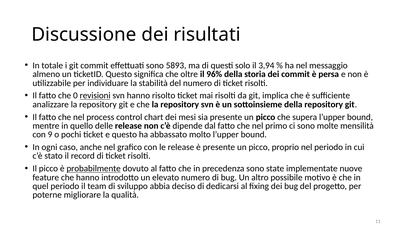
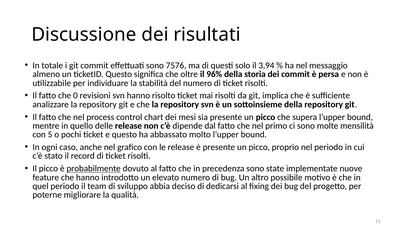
5893: 5893 -> 7576
revisioni underline: present -> none
9: 9 -> 5
